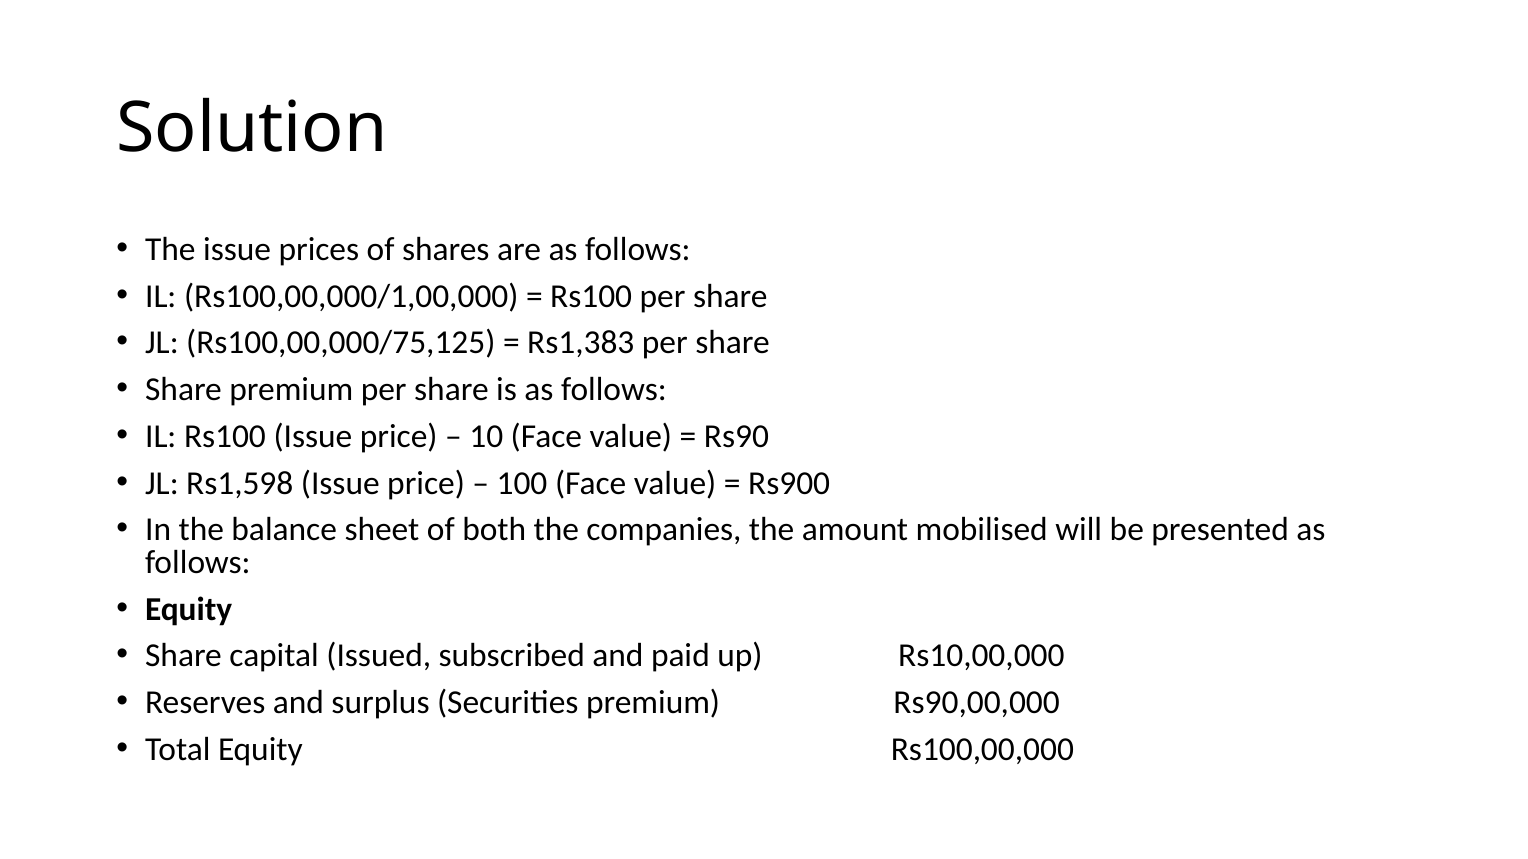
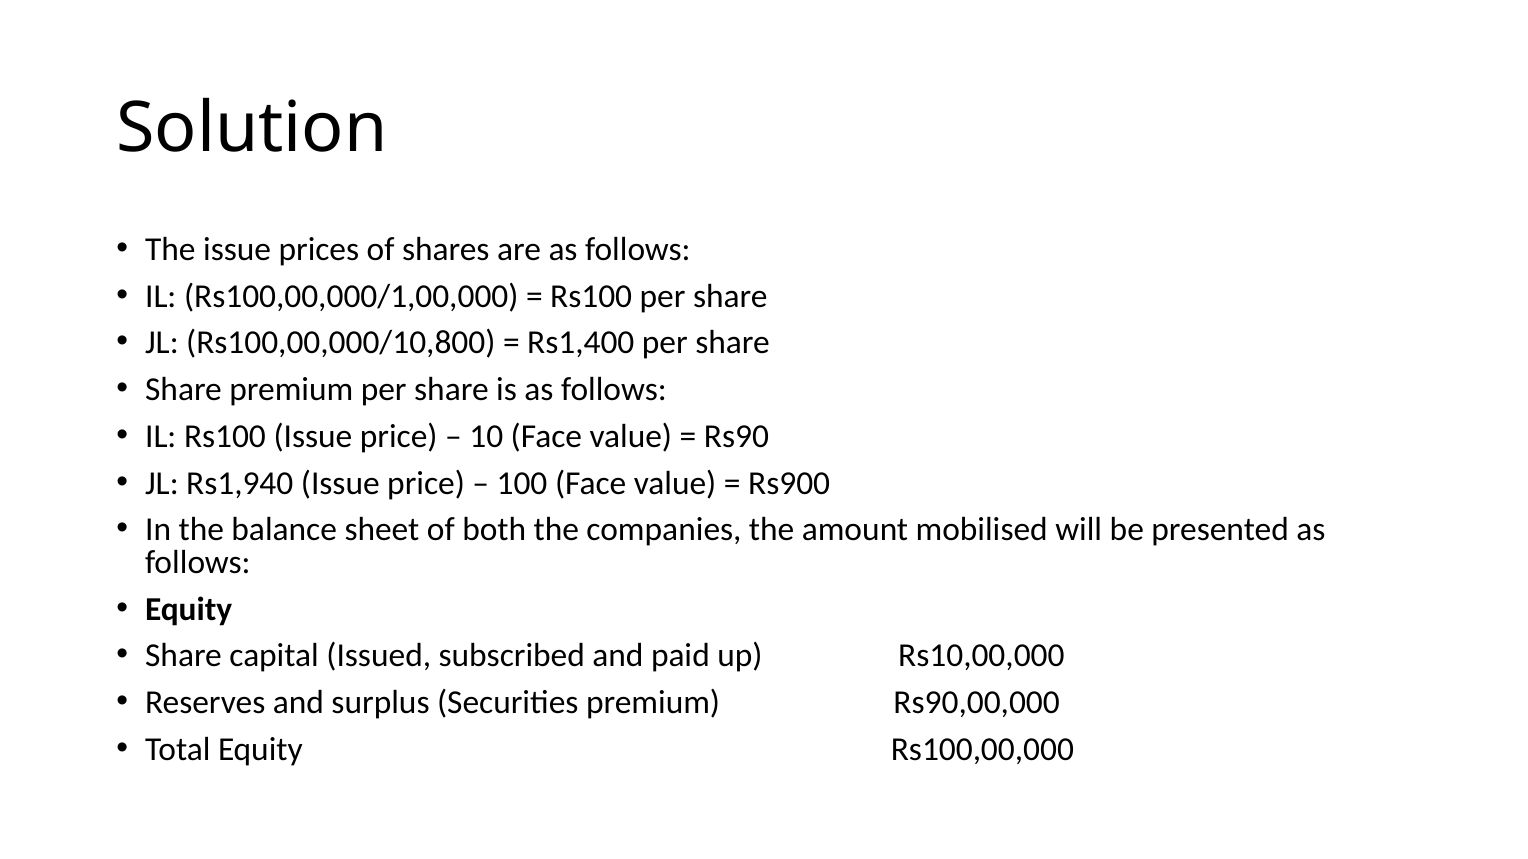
Rs100,00,000/75,125: Rs100,00,000/75,125 -> Rs100,00,000/10,800
Rs1,383: Rs1,383 -> Rs1,400
Rs1,598: Rs1,598 -> Rs1,940
